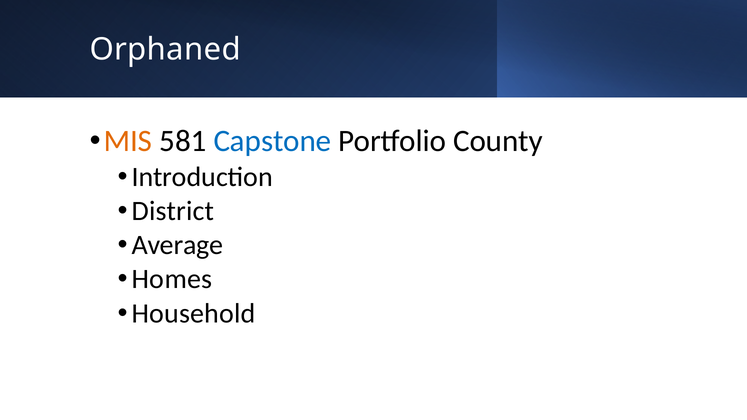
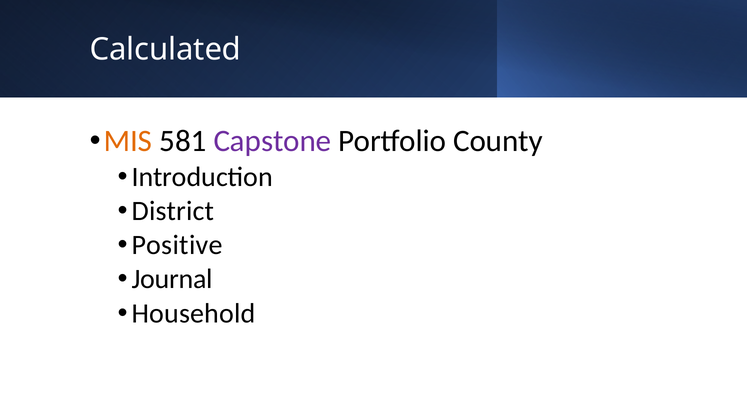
Orphaned: Orphaned -> Calculated
Capstone colour: blue -> purple
Average: Average -> Positive
Homes: Homes -> Journal
